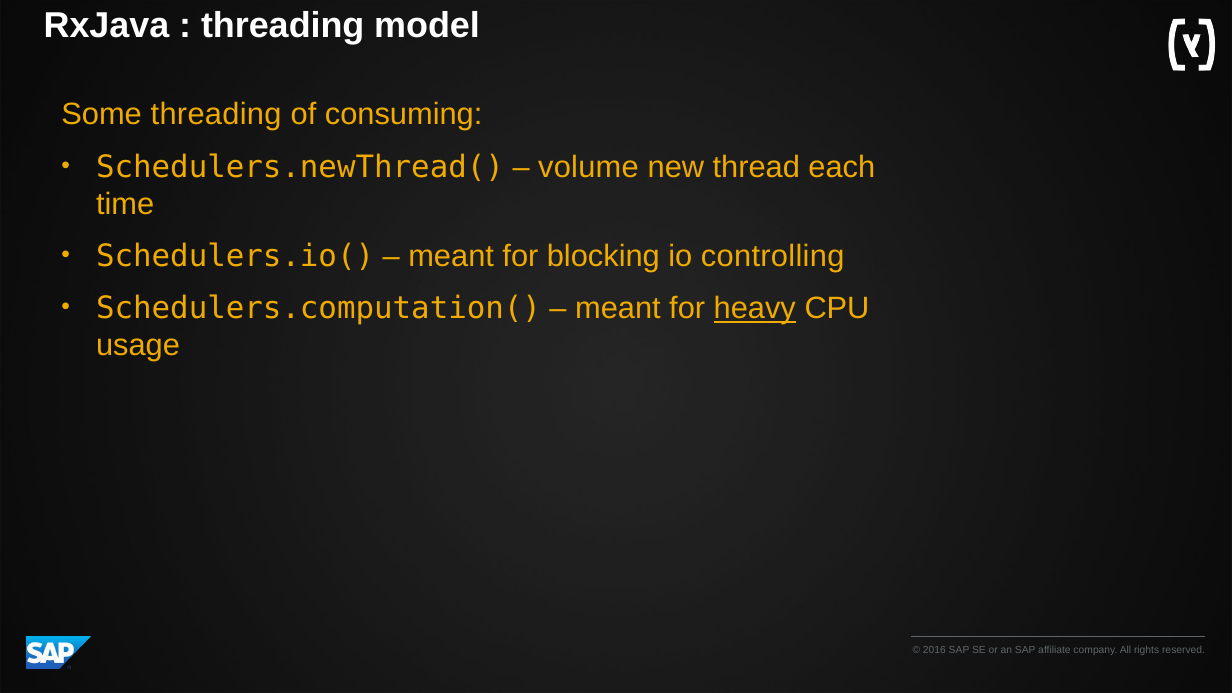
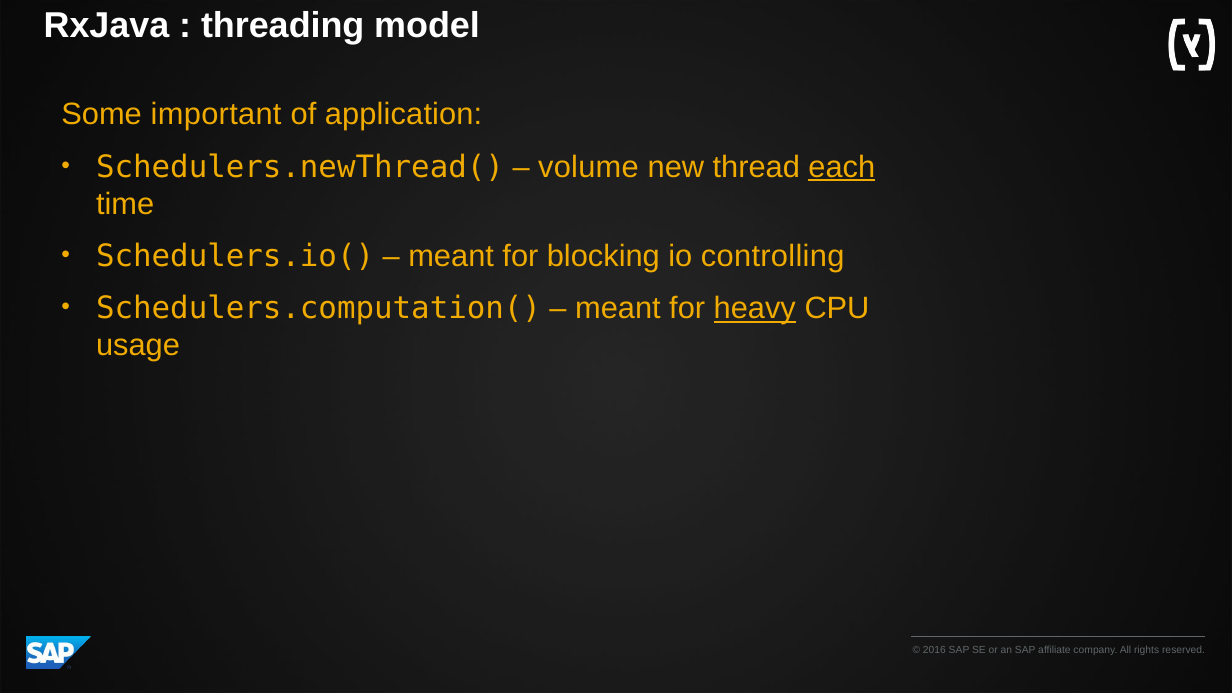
Some threading: threading -> important
consuming: consuming -> application
each underline: none -> present
